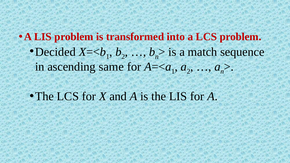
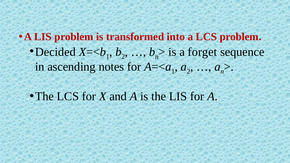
match: match -> forget
same: same -> notes
